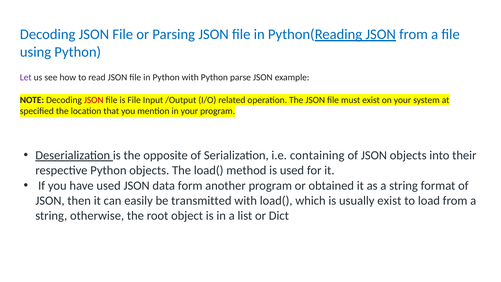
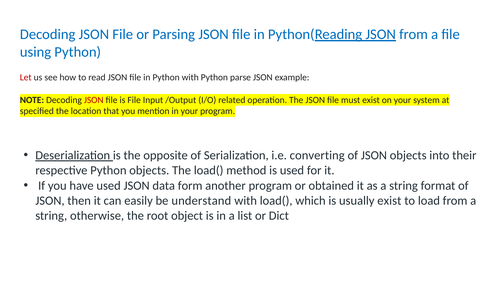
Let colour: purple -> red
containing: containing -> converting
transmitted: transmitted -> understand
